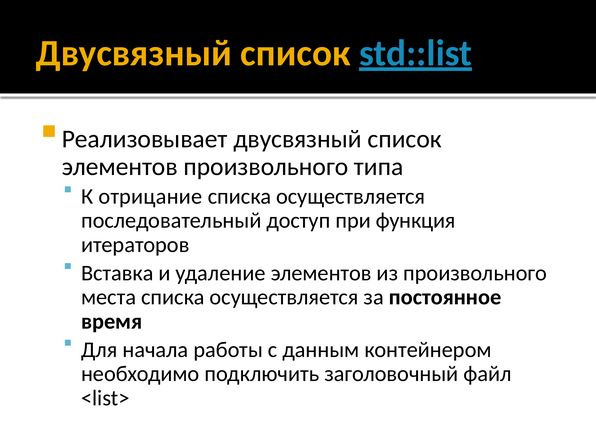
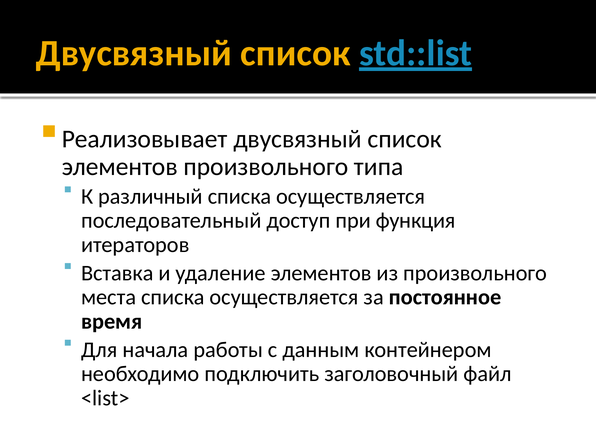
отрицание: отрицание -> различный
